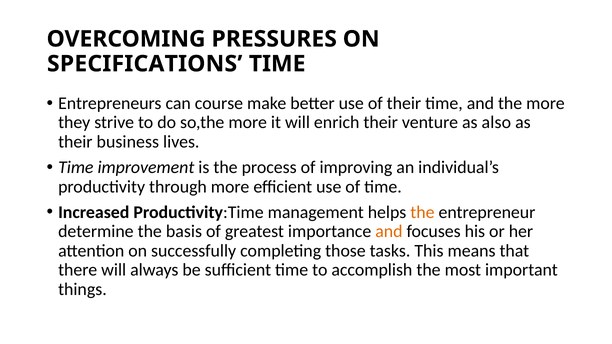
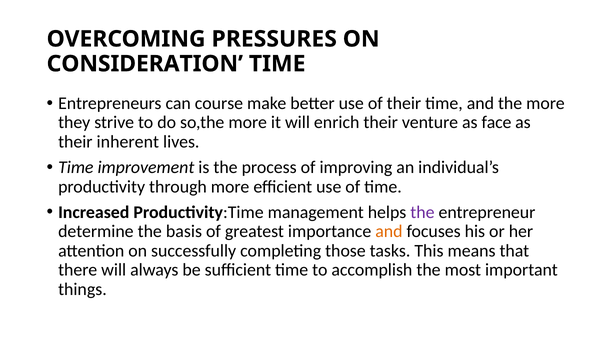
SPECIFICATIONS: SPECIFICATIONS -> CONSIDERATION
also: also -> face
business: business -> inherent
the at (422, 212) colour: orange -> purple
